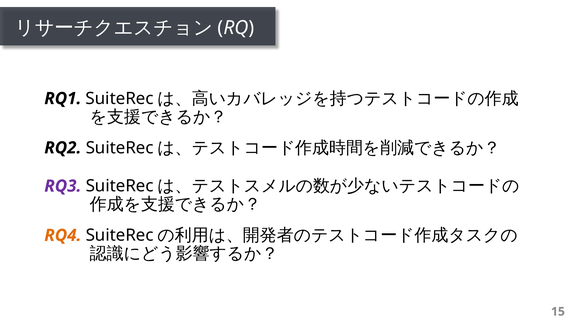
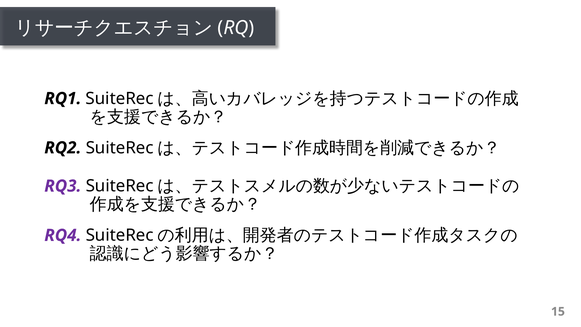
RQ4 colour: orange -> purple
